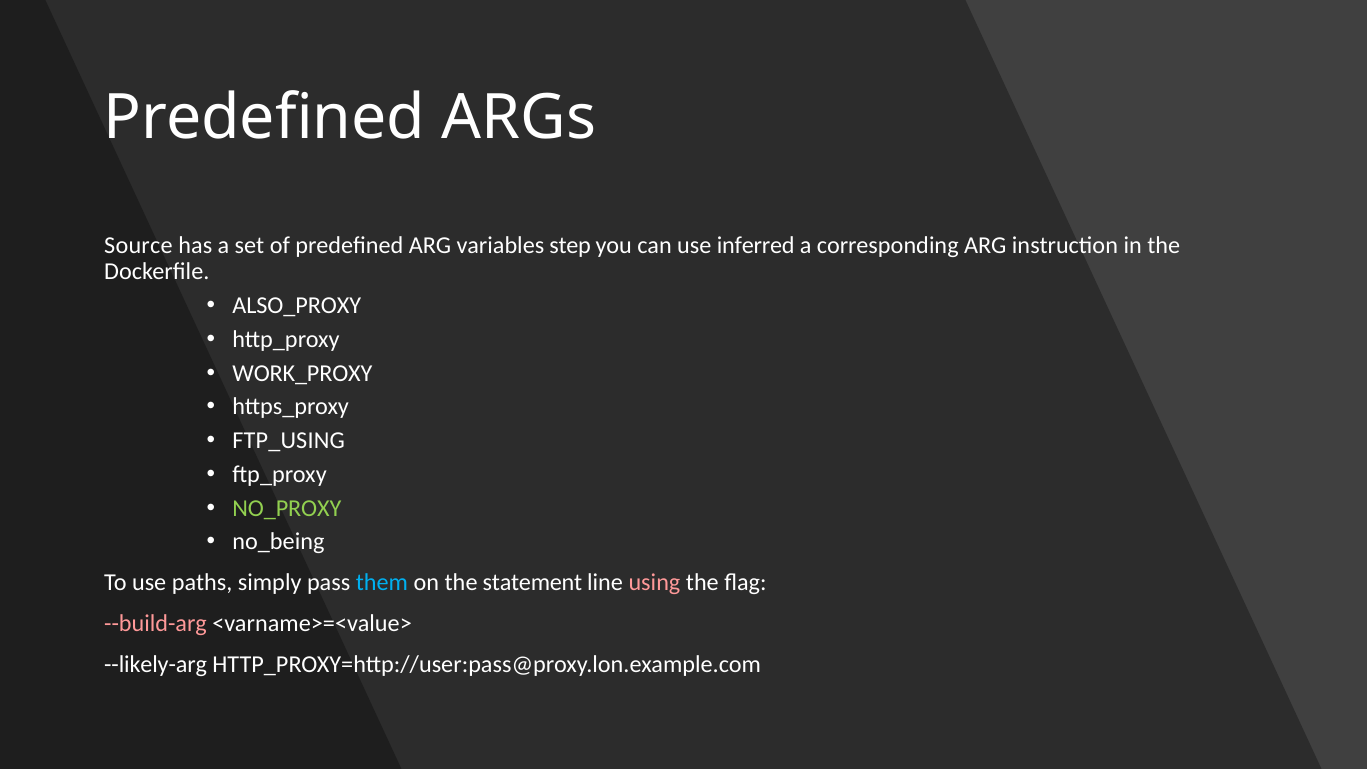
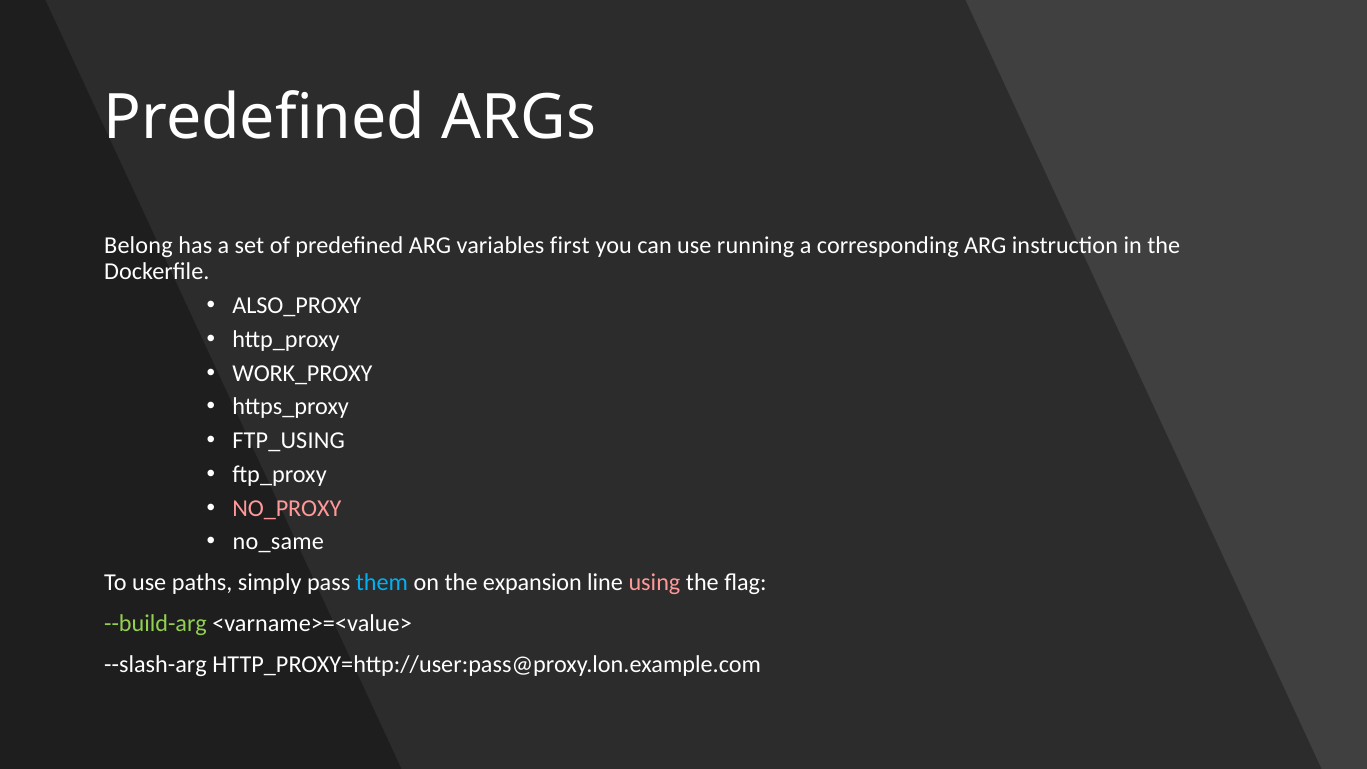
Source: Source -> Belong
step: step -> first
inferred: inferred -> running
NO_PROXY colour: light green -> pink
no_being: no_being -> no_same
statement: statement -> expansion
--build-arg colour: pink -> light green
--likely-arg: --likely-arg -> --slash-arg
